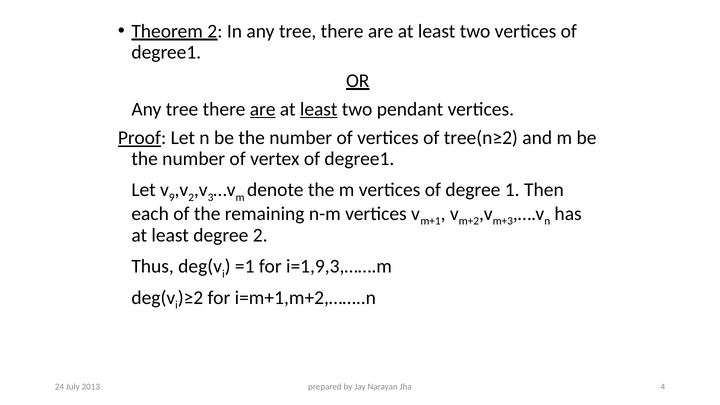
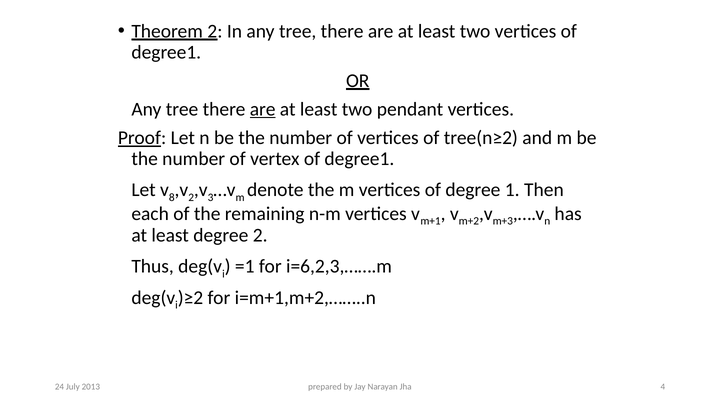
least at (319, 109) underline: present -> none
9: 9 -> 8
i=1,9,3,…….m: i=1,9,3,…….m -> i=6,2,3,…….m
